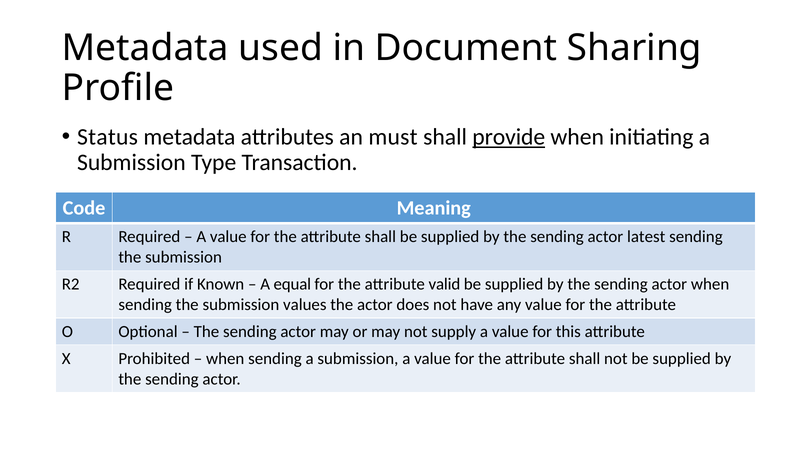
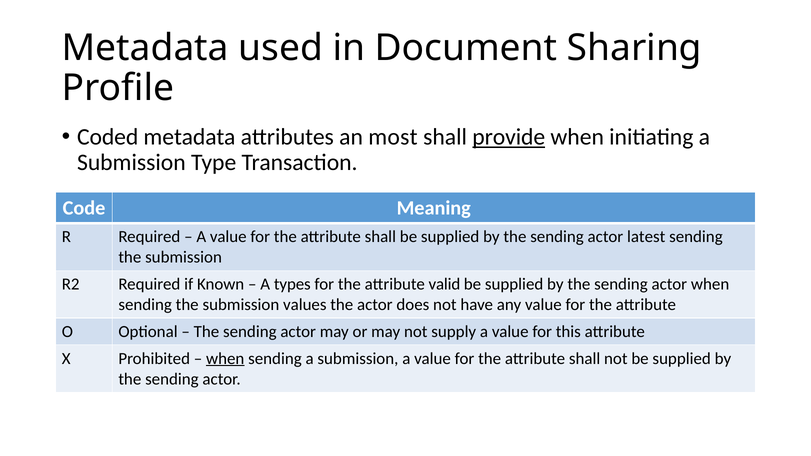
Status: Status -> Coded
must: must -> most
equal: equal -> types
when at (225, 359) underline: none -> present
